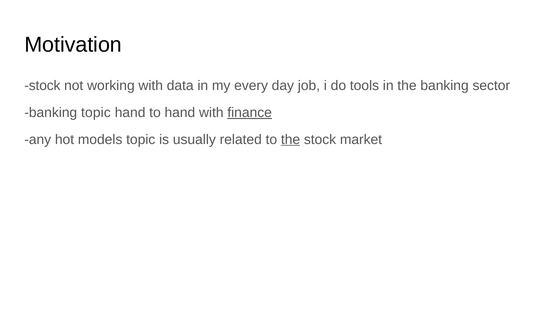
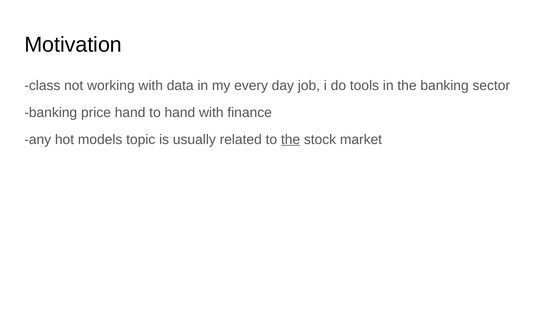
stock at (42, 85): stock -> class
banking topic: topic -> price
finance underline: present -> none
